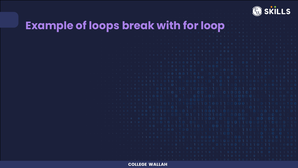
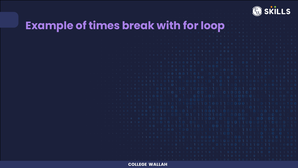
loops: loops -> times
